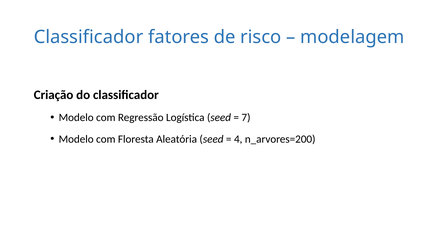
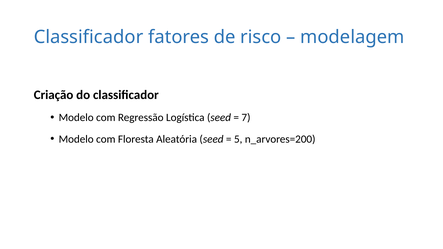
4: 4 -> 5
